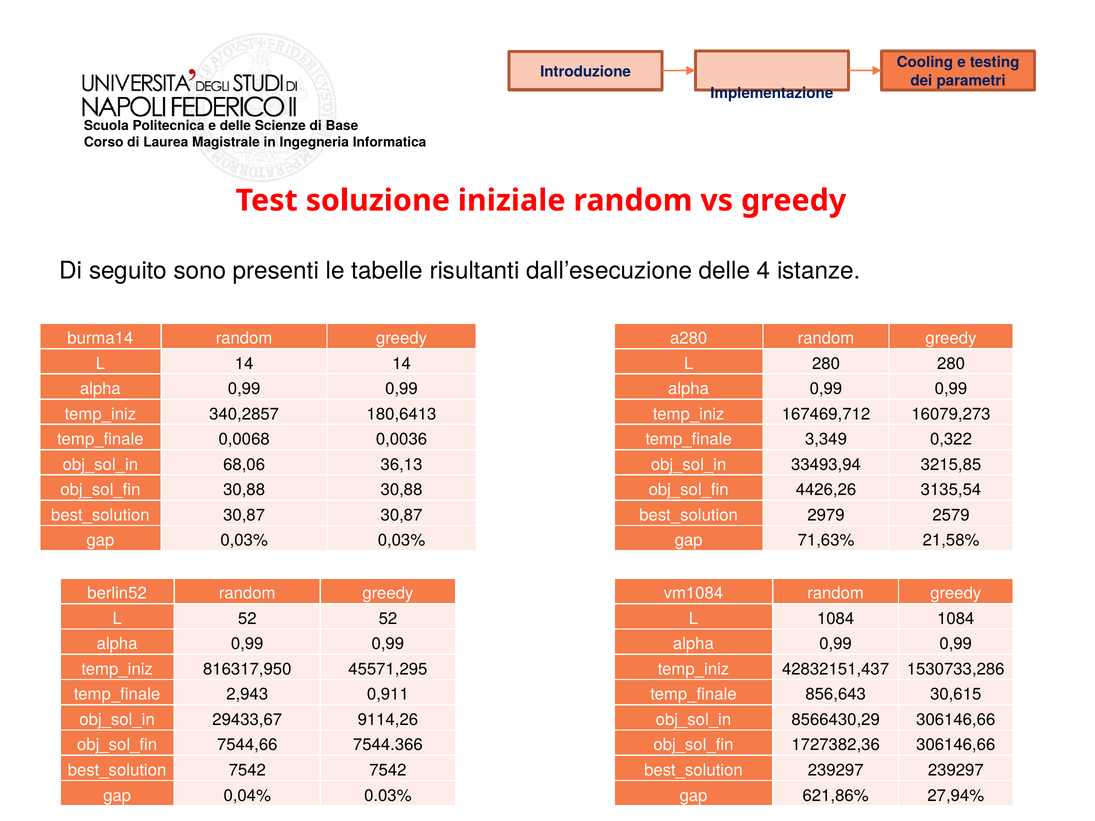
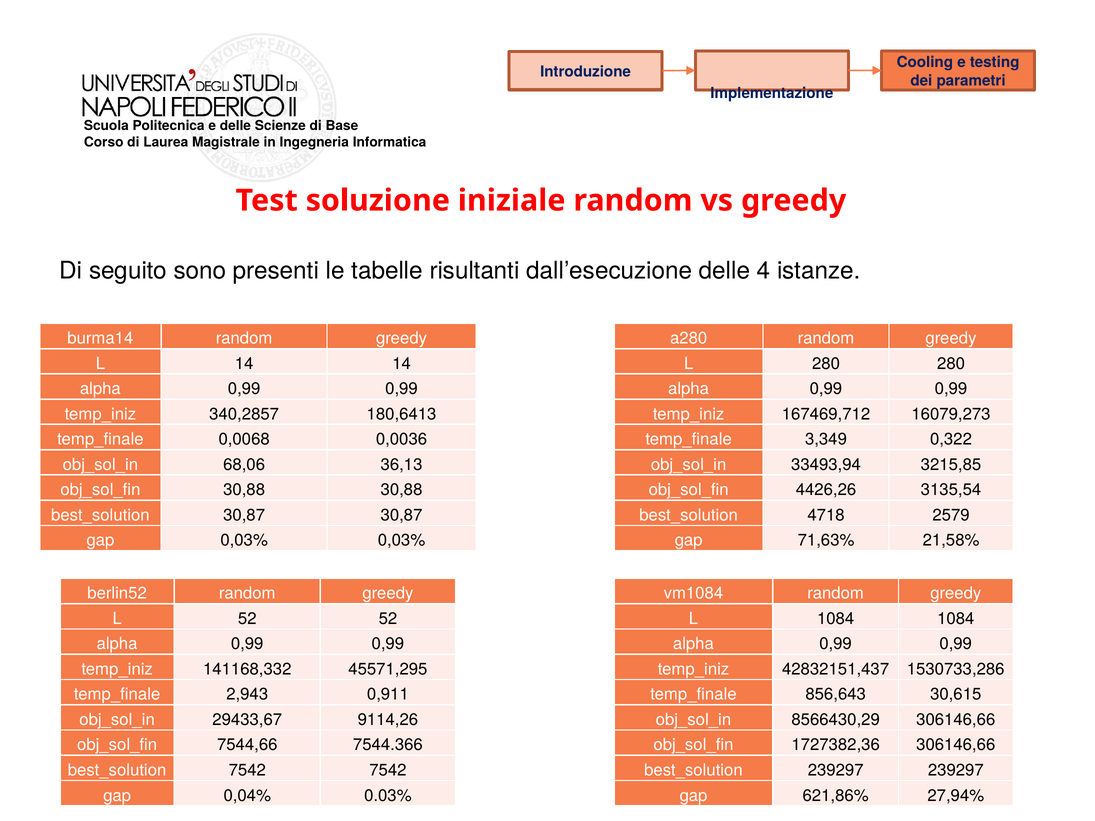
2979: 2979 -> 4718
816317,950: 816317,950 -> 141168,332
